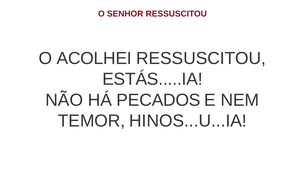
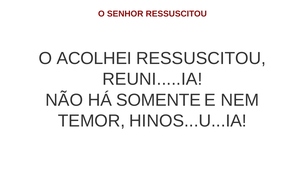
ESTÁS.....IA: ESTÁS.....IA -> REUNI.....IA
PECADOS: PECADOS -> SOMENTE
